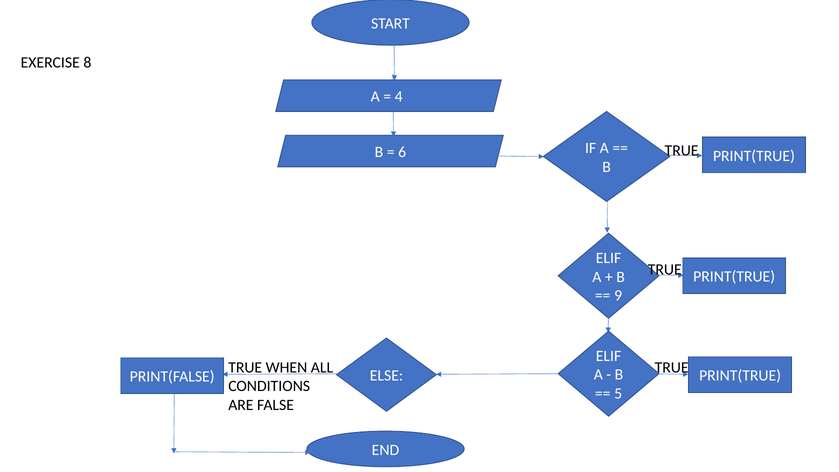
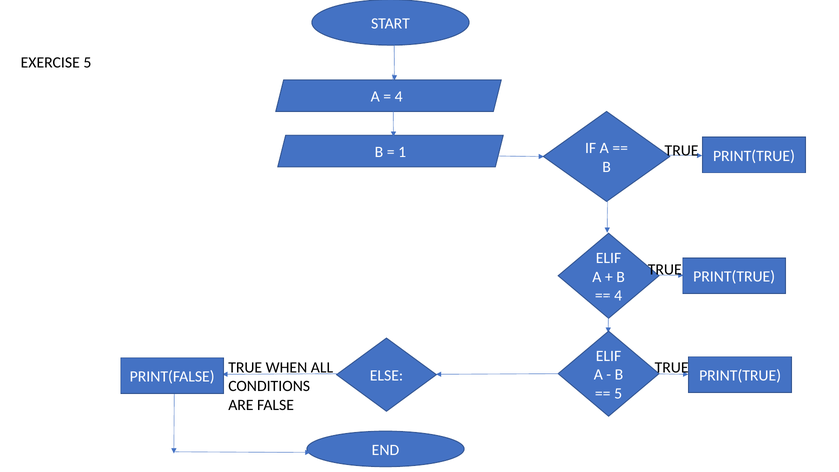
EXERCISE 8: 8 -> 5
6: 6 -> 1
9 at (618, 296): 9 -> 4
